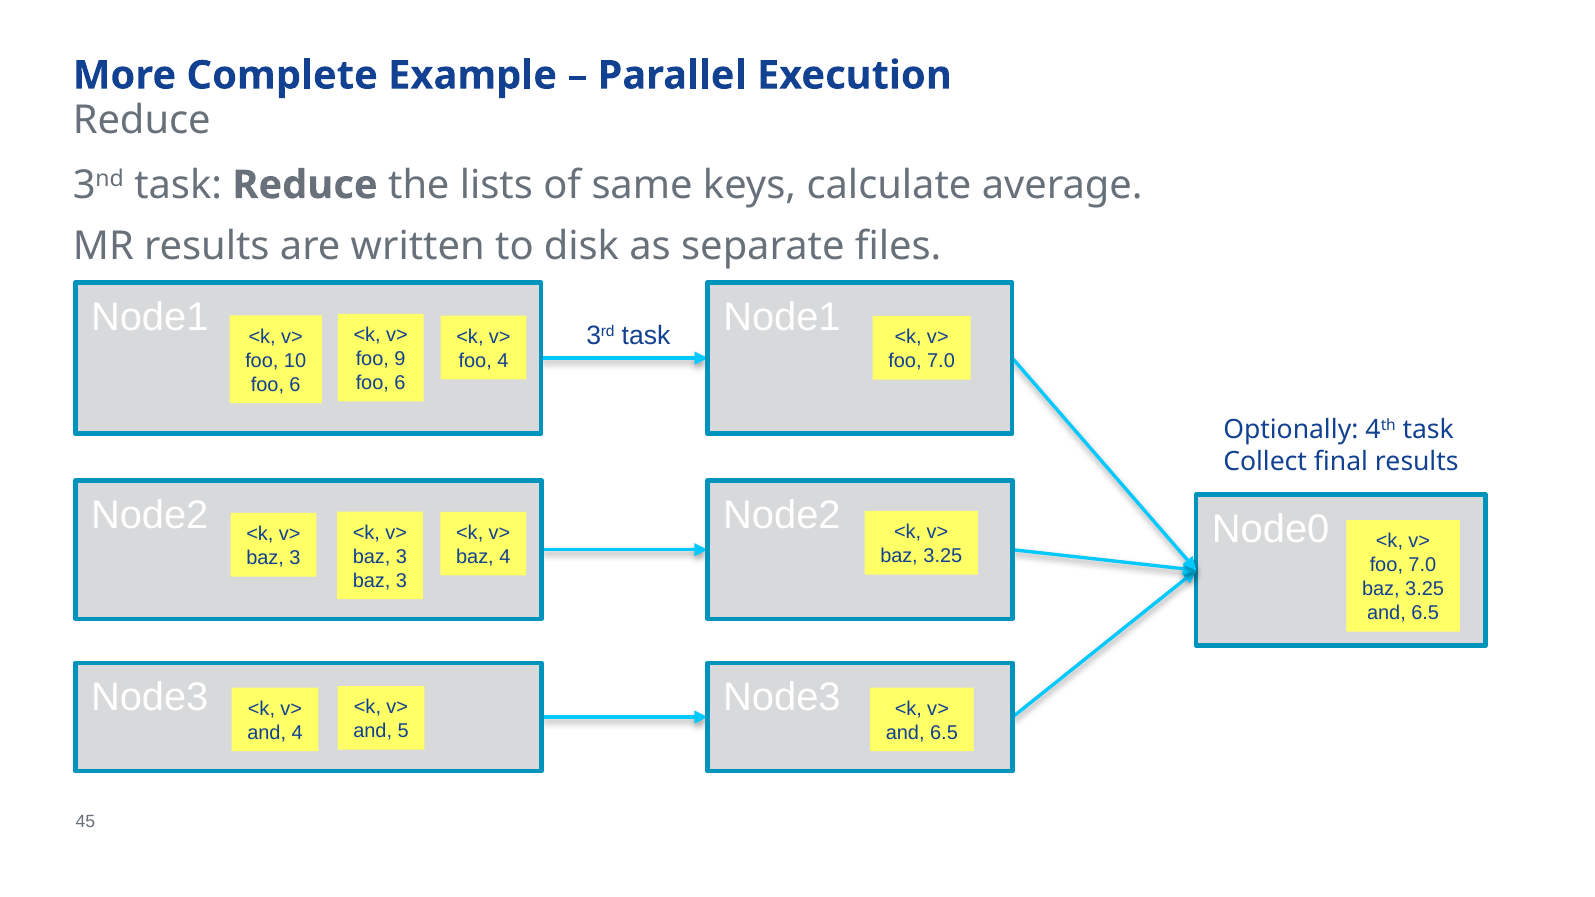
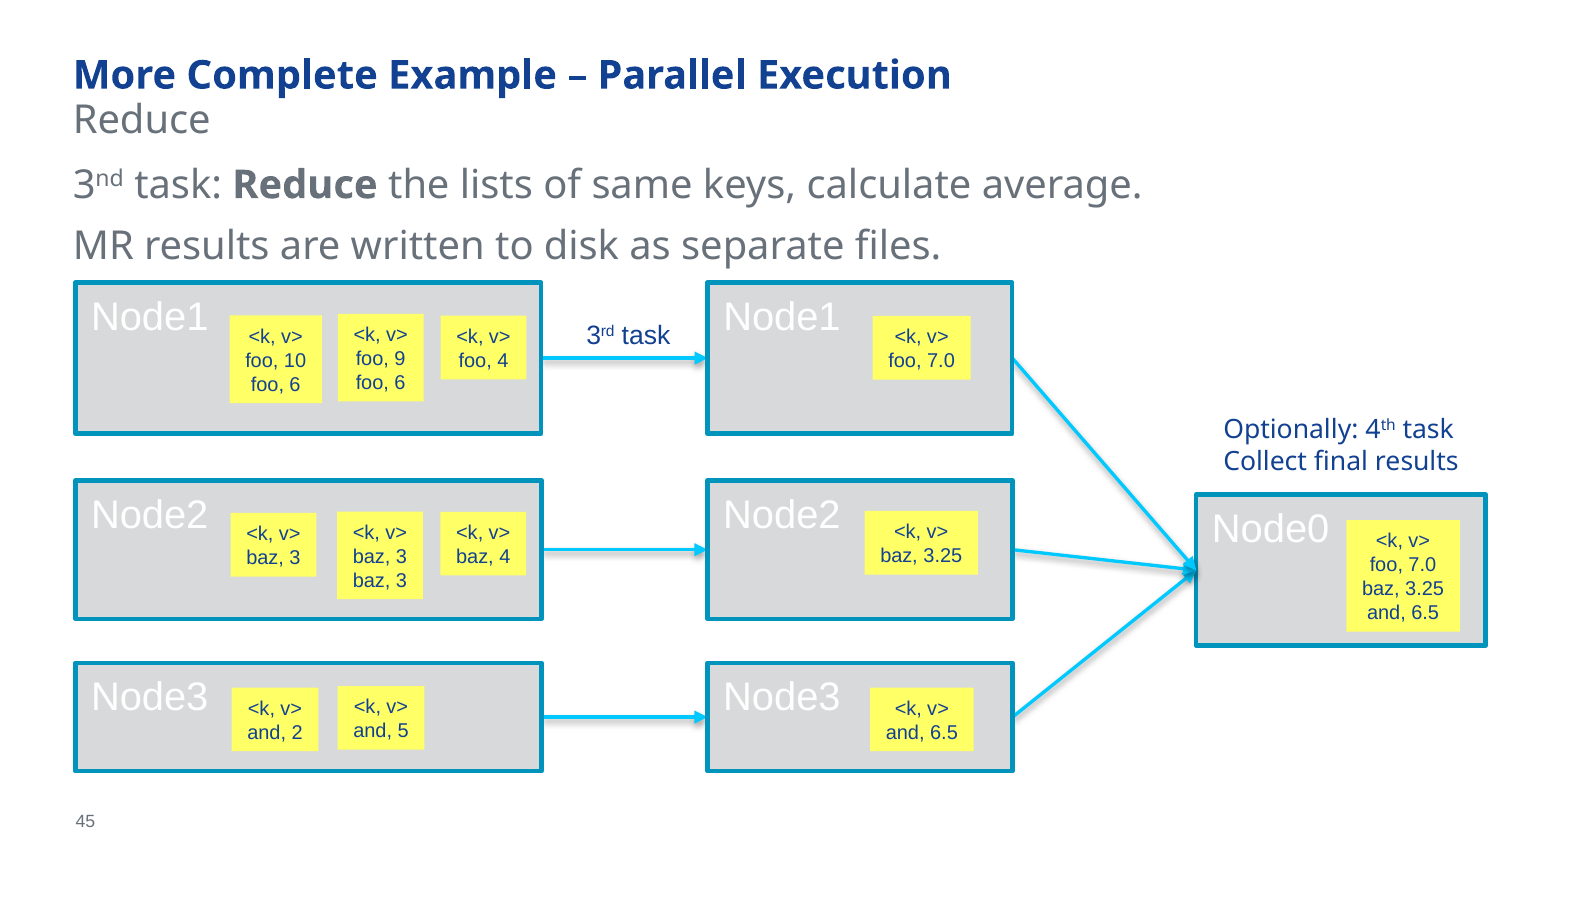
and 4: 4 -> 2
